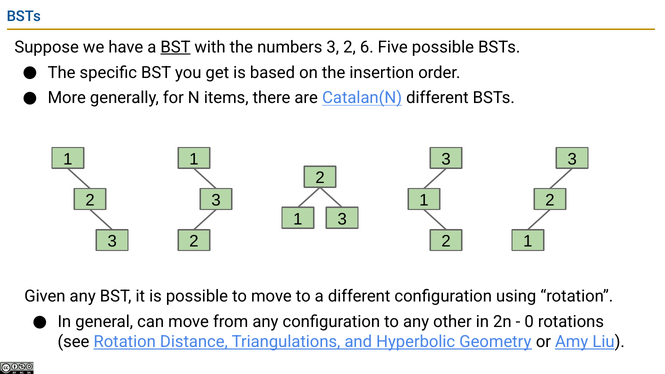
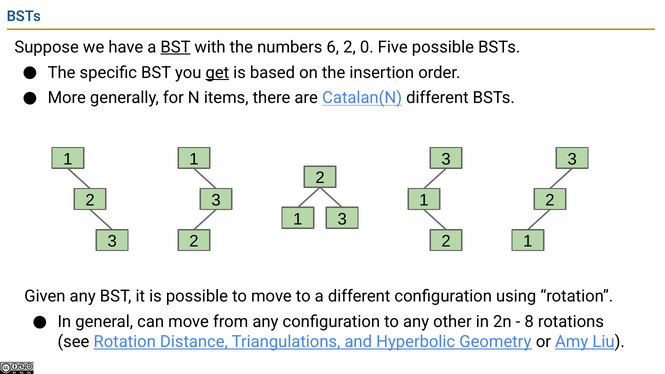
numbers 3: 3 -> 6
6: 6 -> 0
get underline: none -> present
0: 0 -> 8
